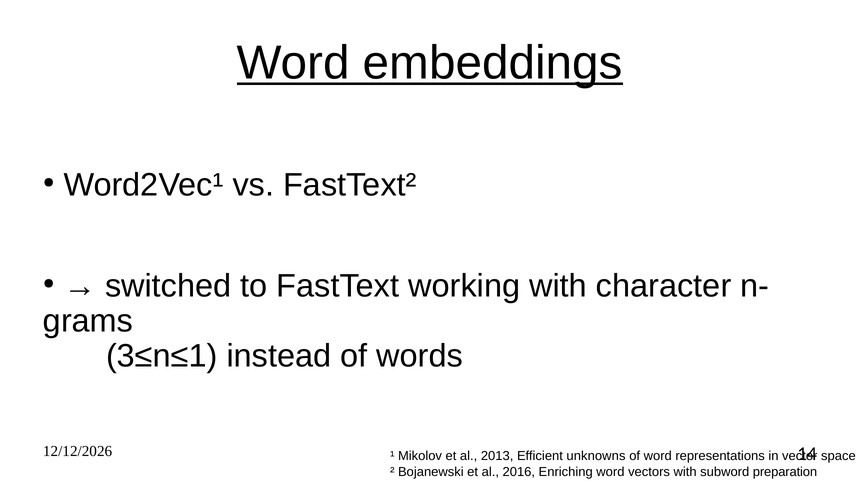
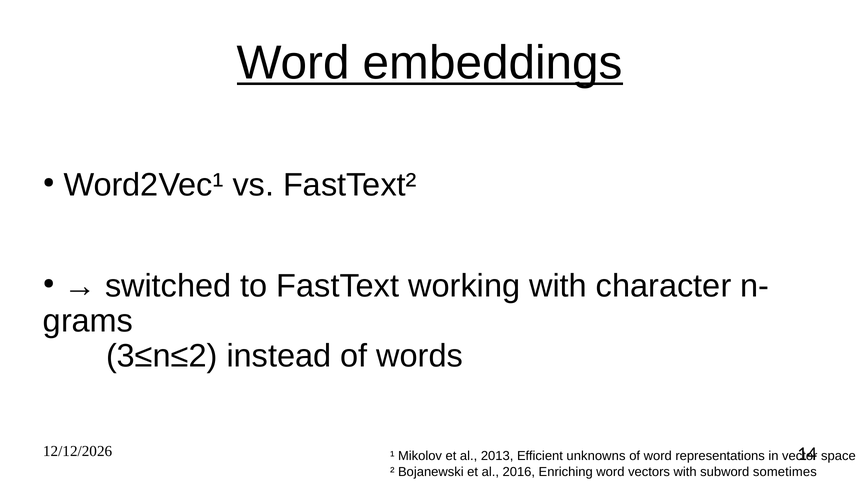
3≤n≤1: 3≤n≤1 -> 3≤n≤2
preparation: preparation -> sometimes
